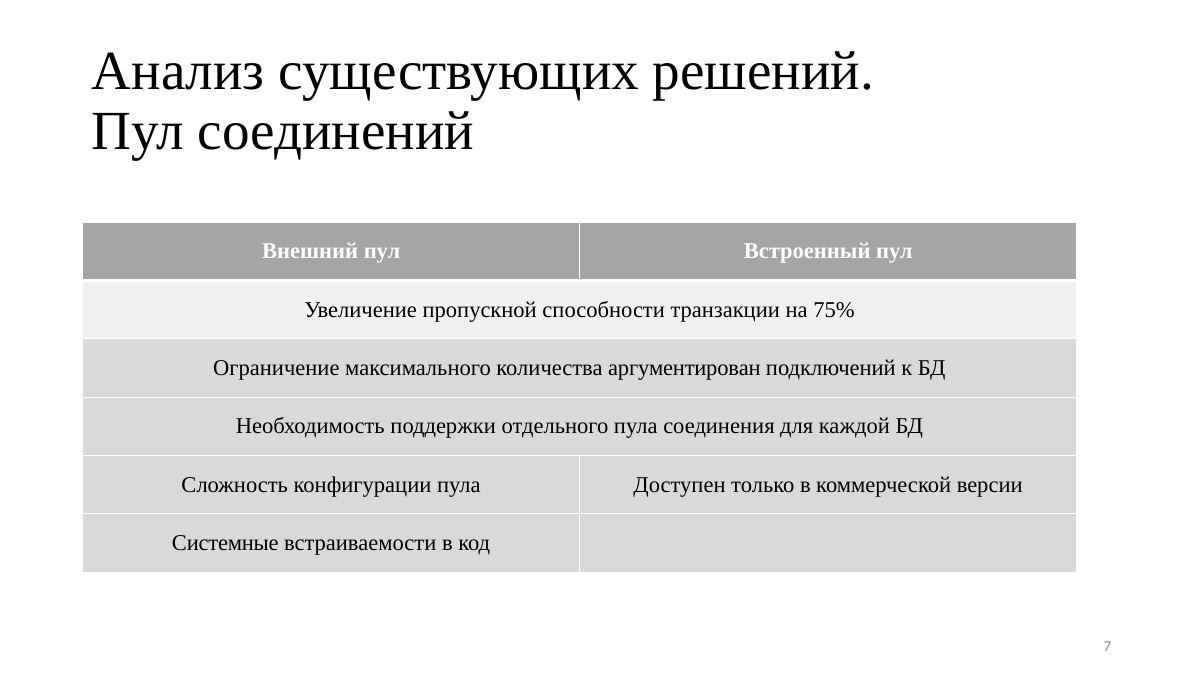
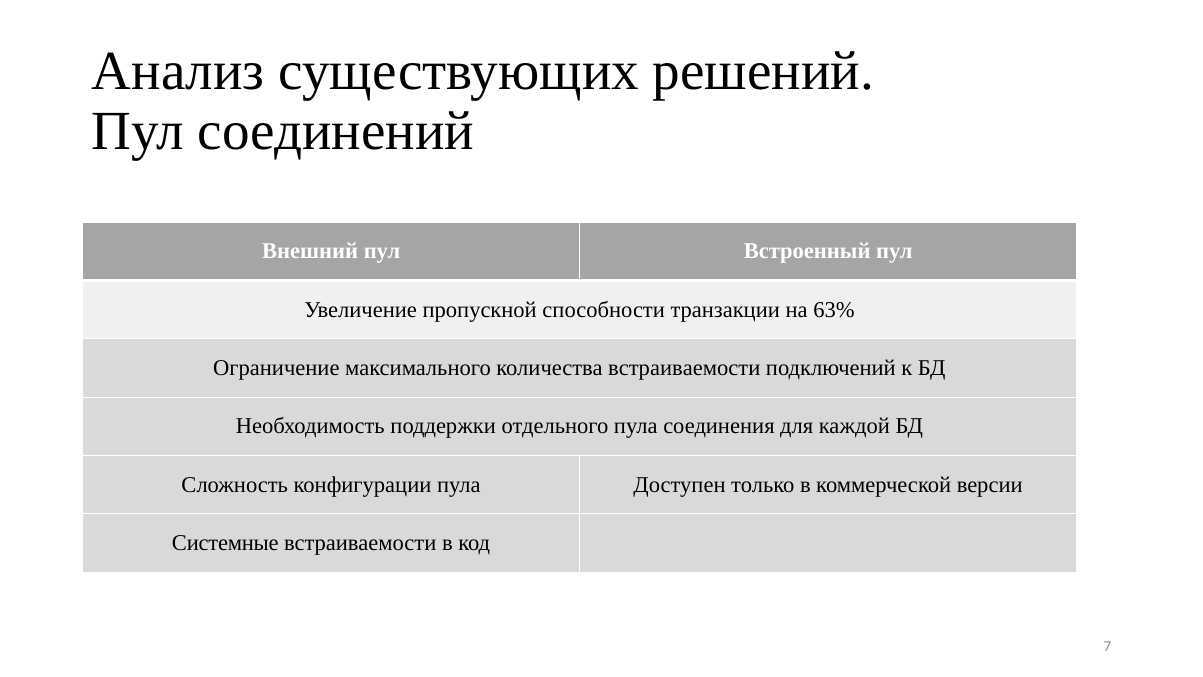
75%: 75% -> 63%
количества аргументирован: аргументирован -> встраиваемости
